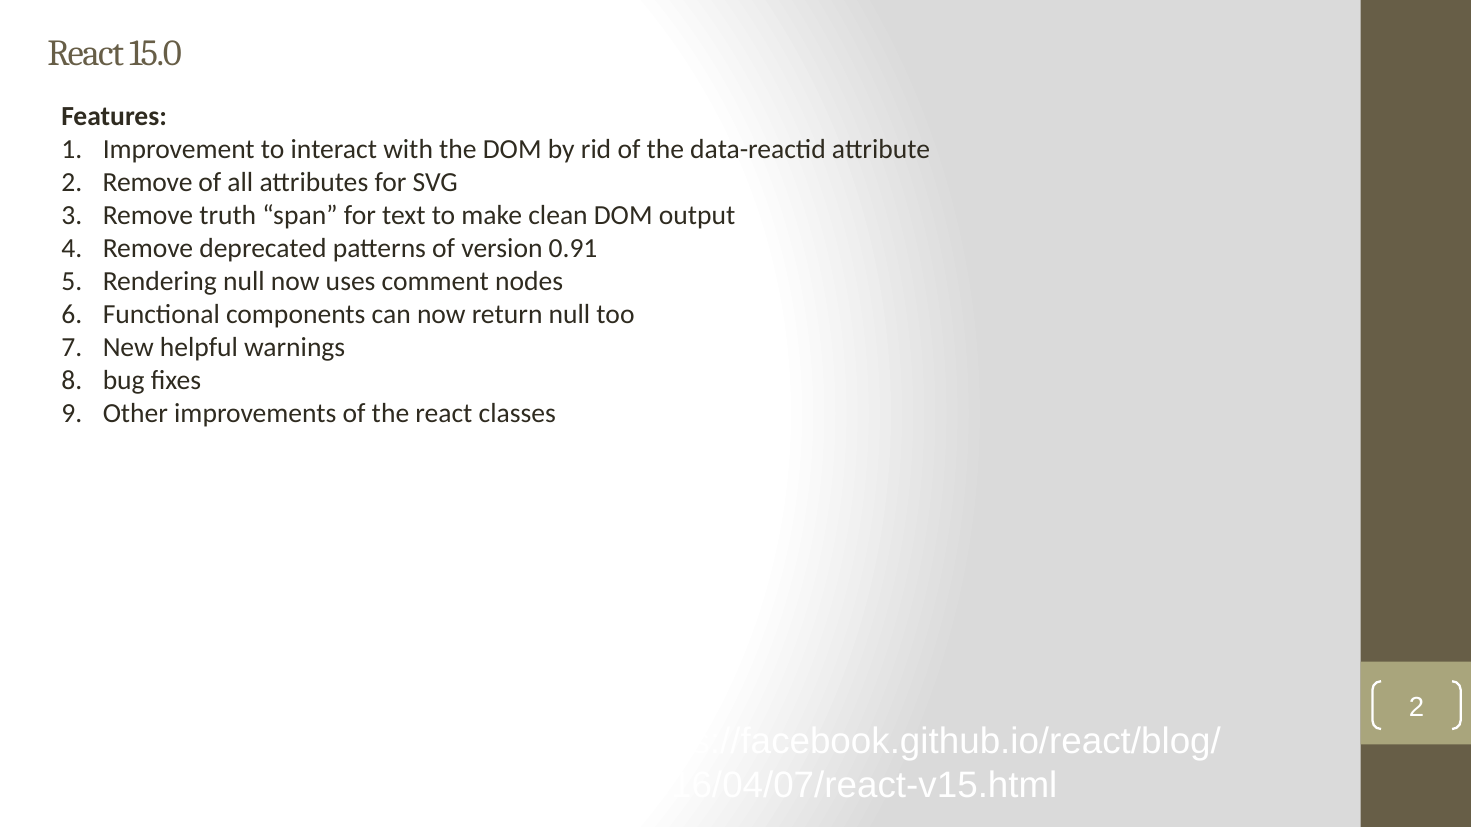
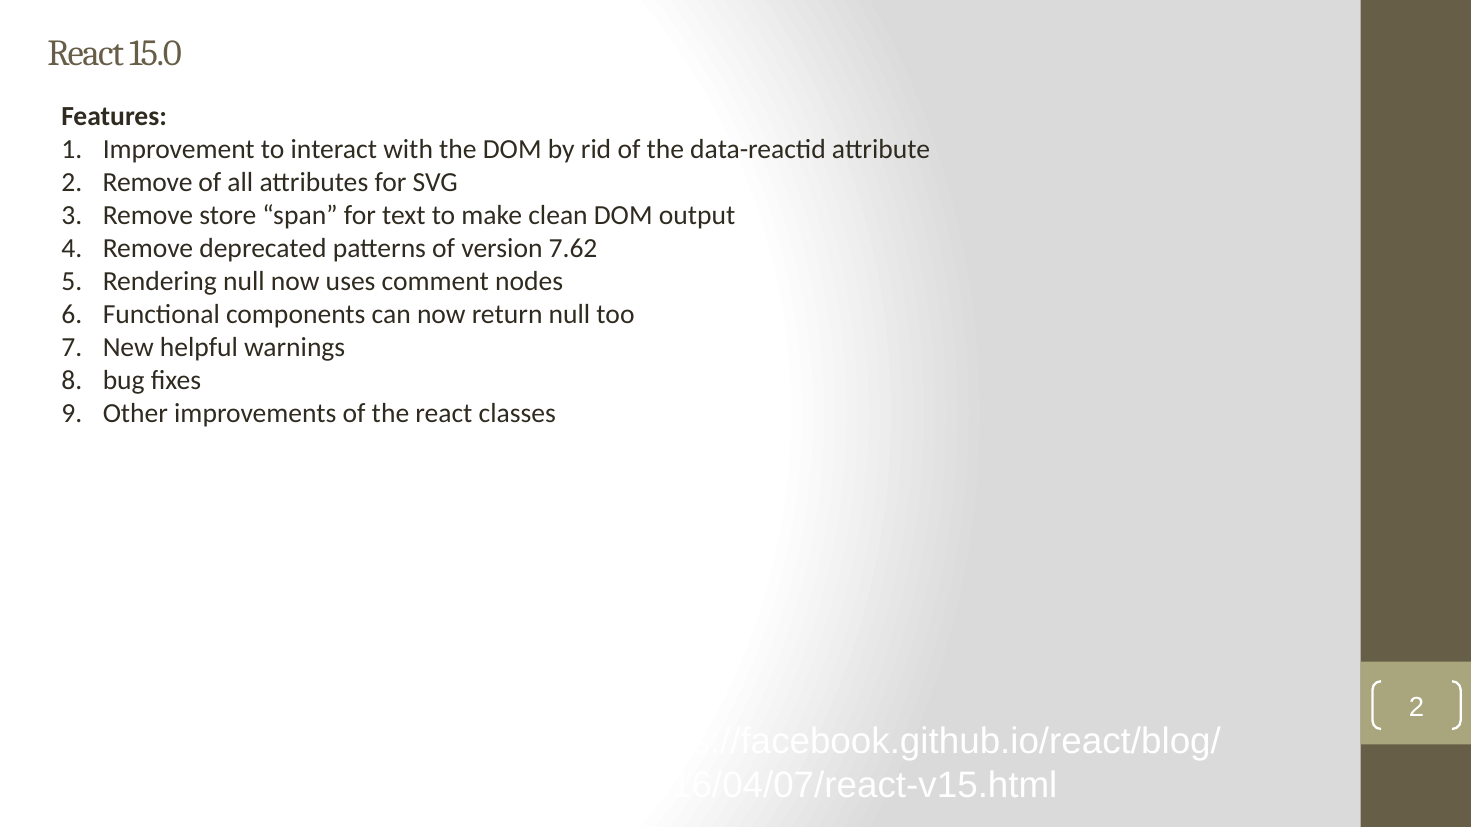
truth: truth -> store
0.91: 0.91 -> 7.62
